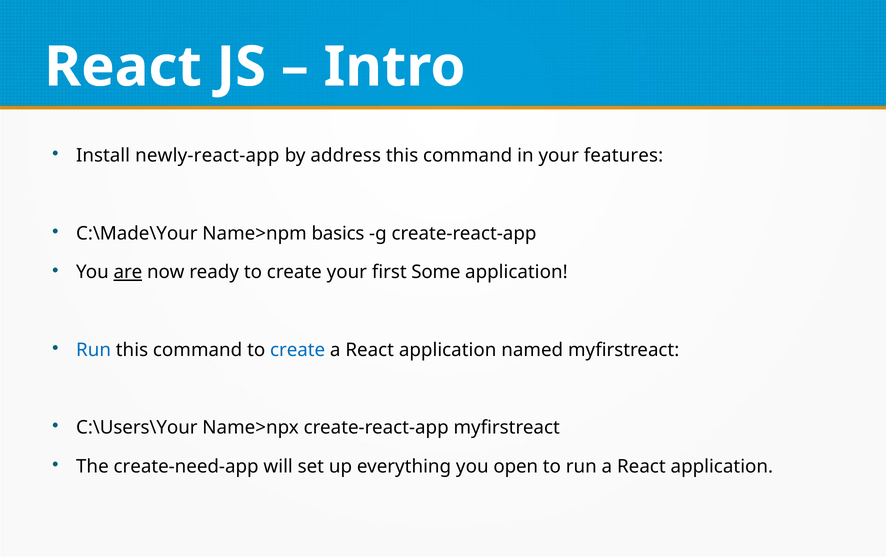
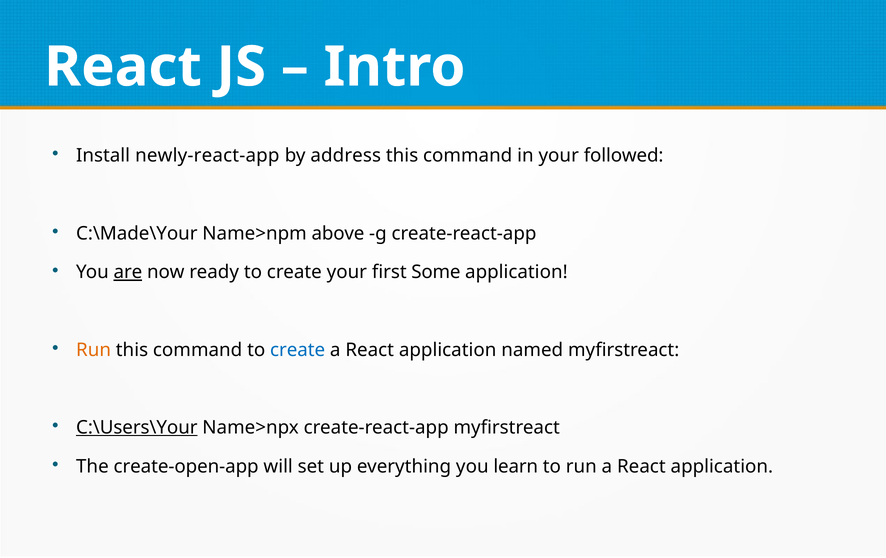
features: features -> followed
basics: basics -> above
Run at (94, 350) colour: blue -> orange
C:\Users\Your underline: none -> present
create-need-app: create-need-app -> create-open-app
open: open -> learn
